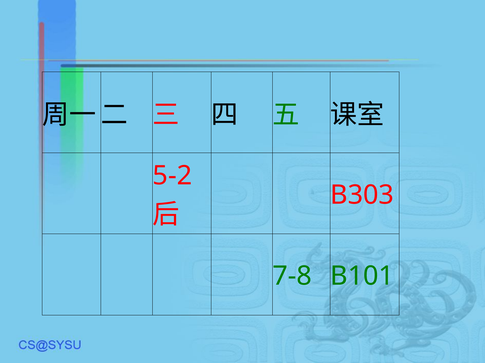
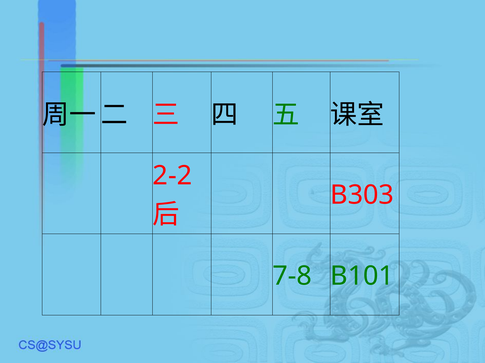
5-2: 5-2 -> 2-2
